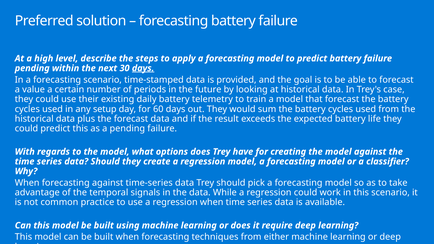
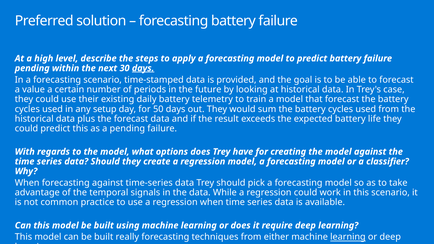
60: 60 -> 50
built when: when -> really
learning at (348, 237) underline: none -> present
